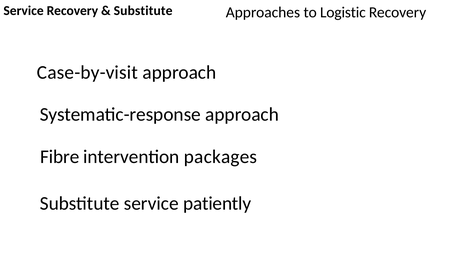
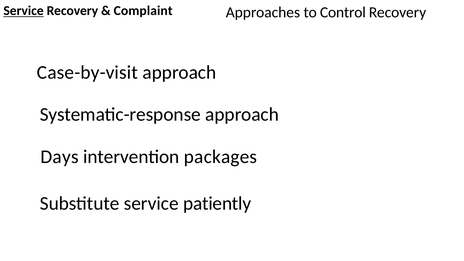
Service at (24, 11) underline: none -> present
Substitute at (143, 11): Substitute -> Complaint
Logistic: Logistic -> Control
Fibre: Fibre -> Days
